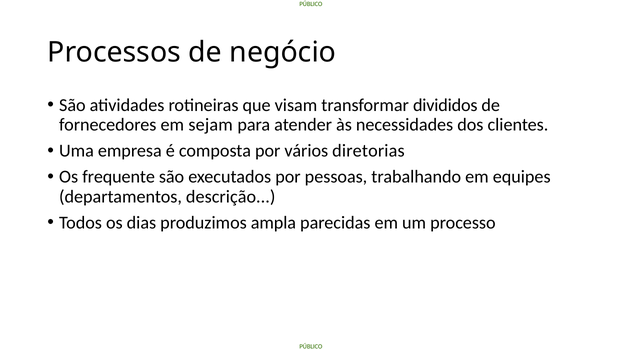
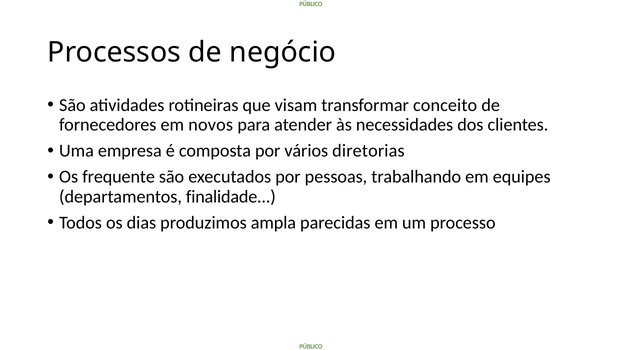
divididos: divididos -> conceito
sejam: sejam -> novos
descrição: descrição -> finalidade
